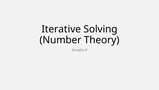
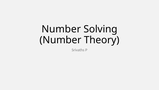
Iterative at (61, 29): Iterative -> Number
